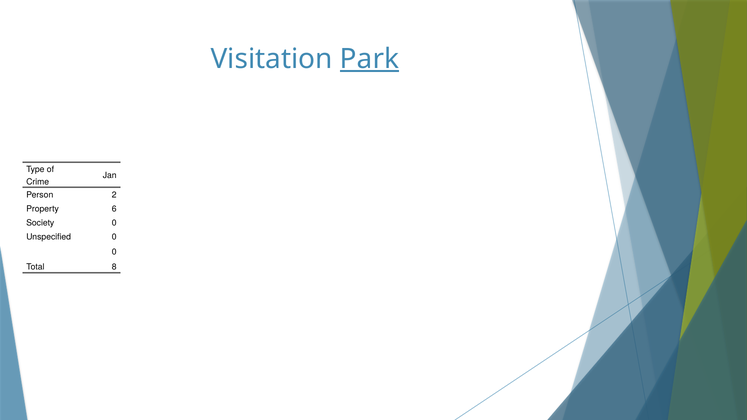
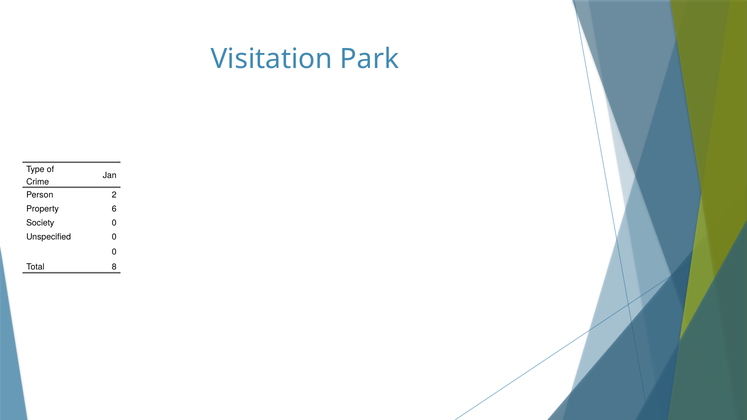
Park underline: present -> none
